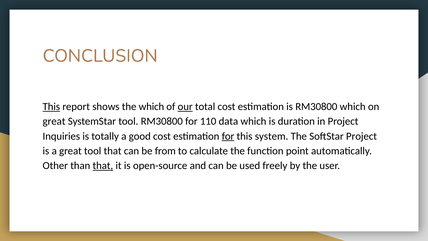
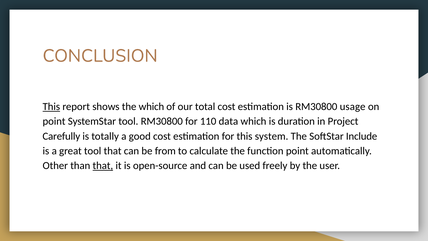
our underline: present -> none
RM30800 which: which -> usage
great at (54, 121): great -> point
Inquiries: Inquiries -> Carefully
for at (228, 136) underline: present -> none
SoftStar Project: Project -> Include
